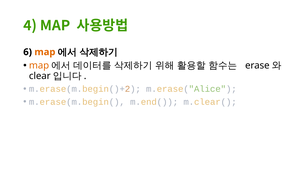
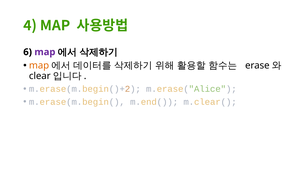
map at (45, 52) colour: orange -> purple
